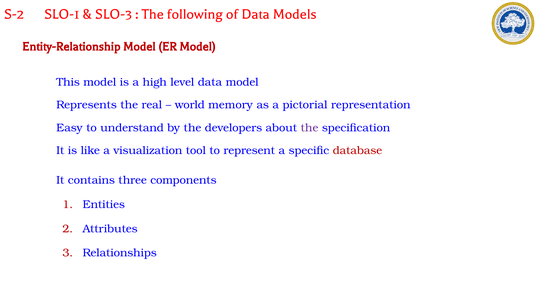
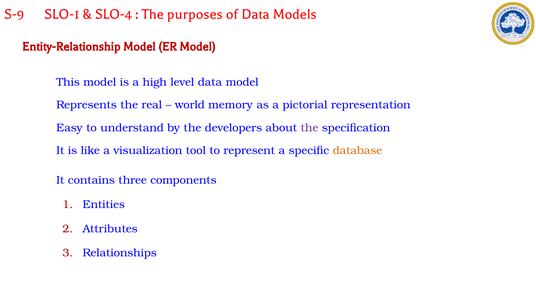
S-2: S-2 -> S-9
SLO-3: SLO-3 -> SLO-4
following: following -> purposes
database colour: red -> orange
